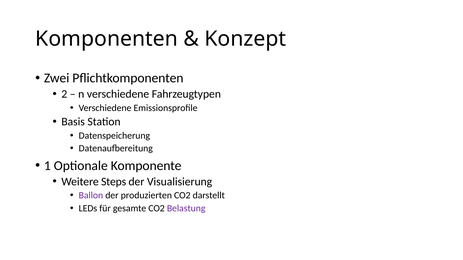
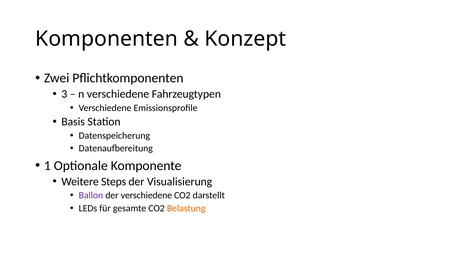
2: 2 -> 3
der produzierten: produzierten -> verschiedene
Belastung colour: purple -> orange
